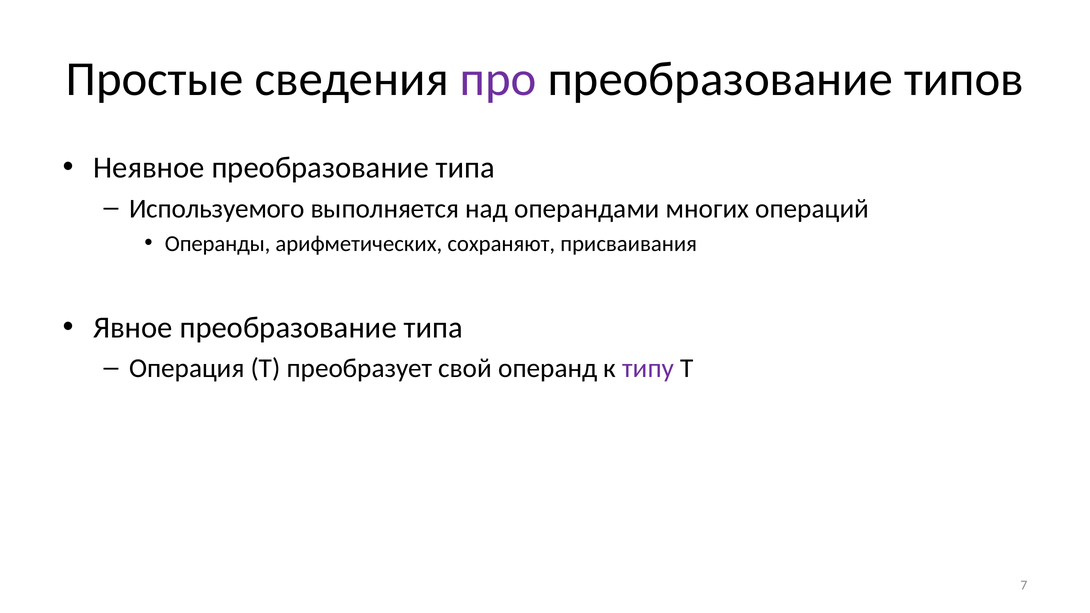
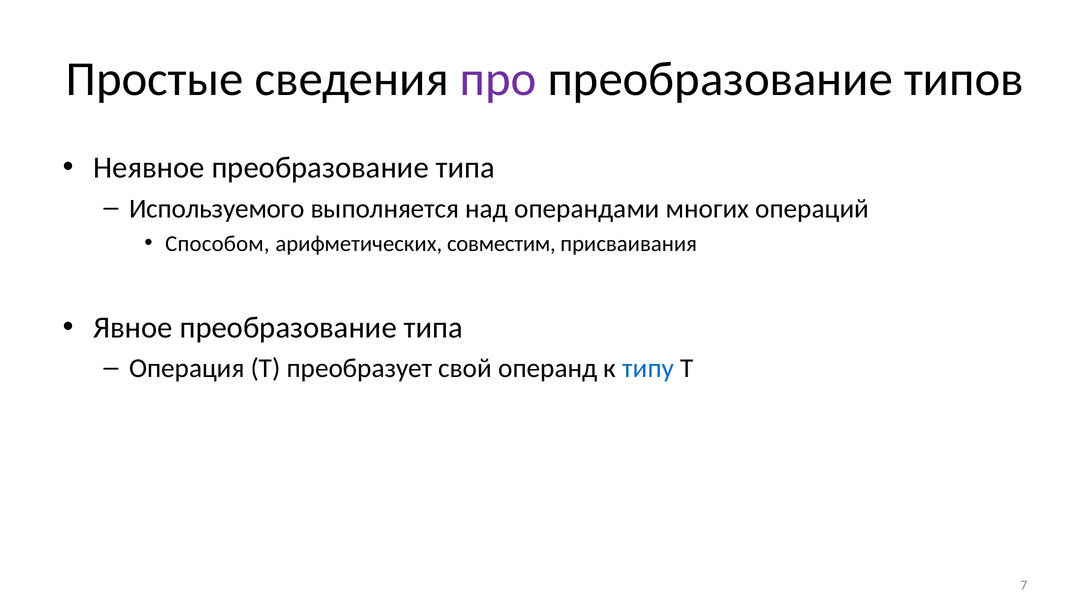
Операнды at (218, 244): Операнды -> Способом
сохраняют: сохраняют -> совместим
типу colour: purple -> blue
